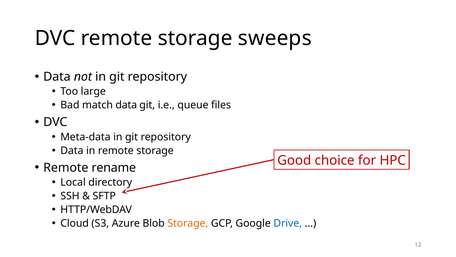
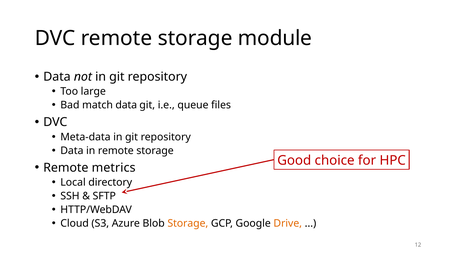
sweeps: sweeps -> module
rename: rename -> metrics
Drive colour: blue -> orange
